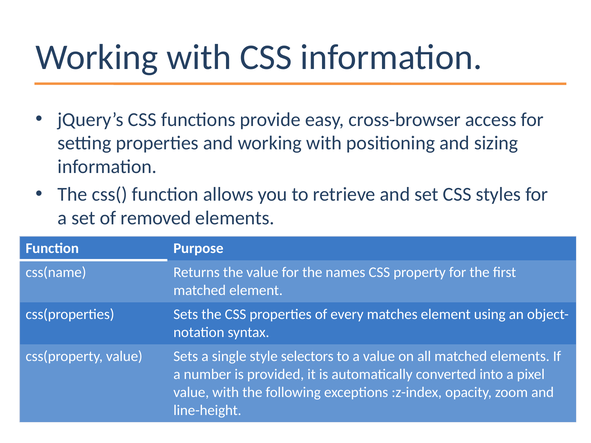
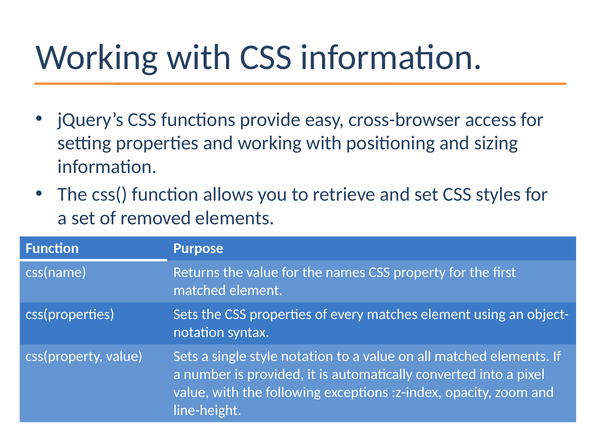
style selectors: selectors -> notation
